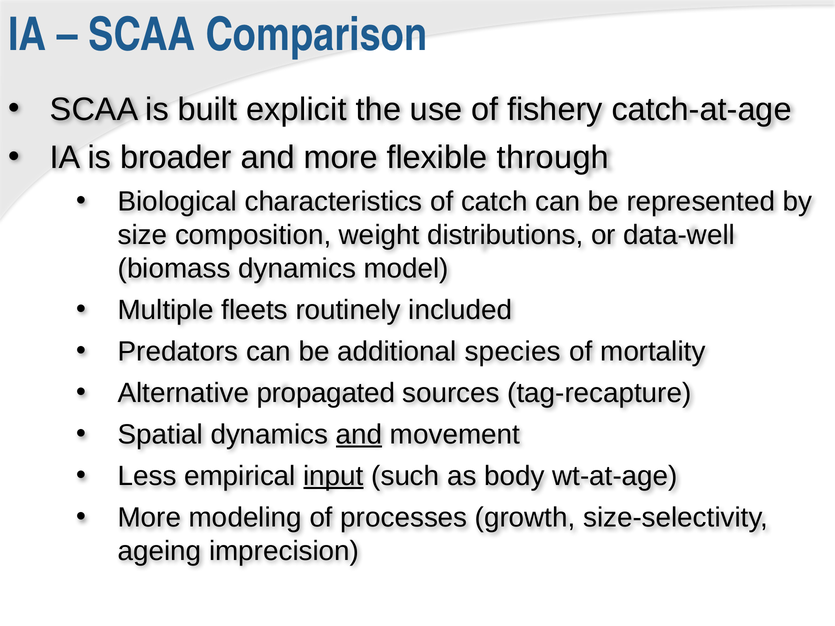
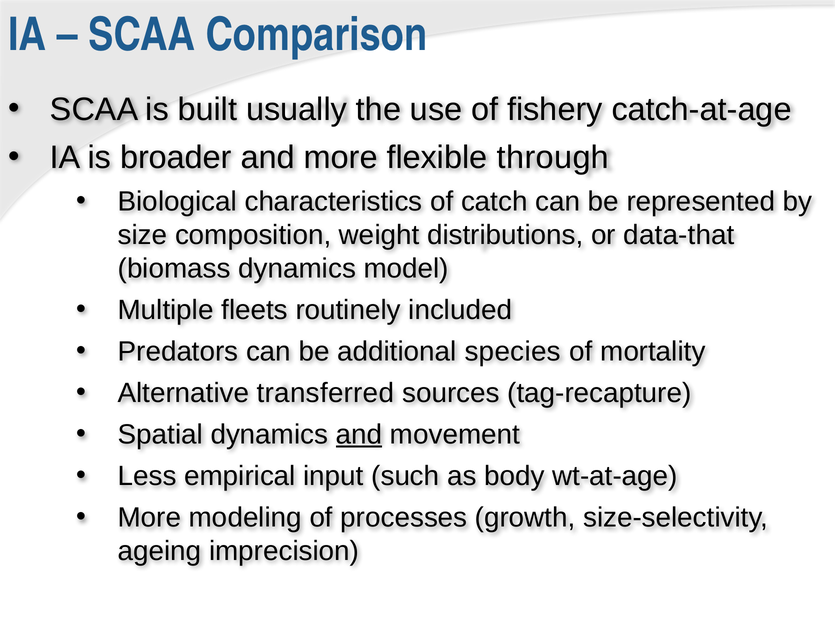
explicit: explicit -> usually
data-well: data-well -> data-that
propagated: propagated -> transferred
input underline: present -> none
